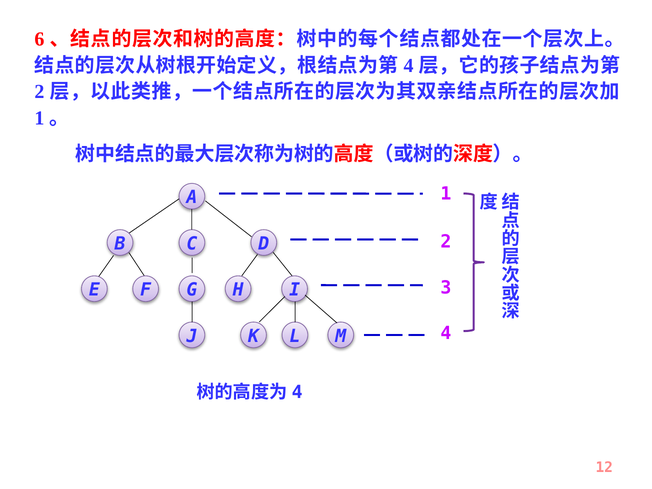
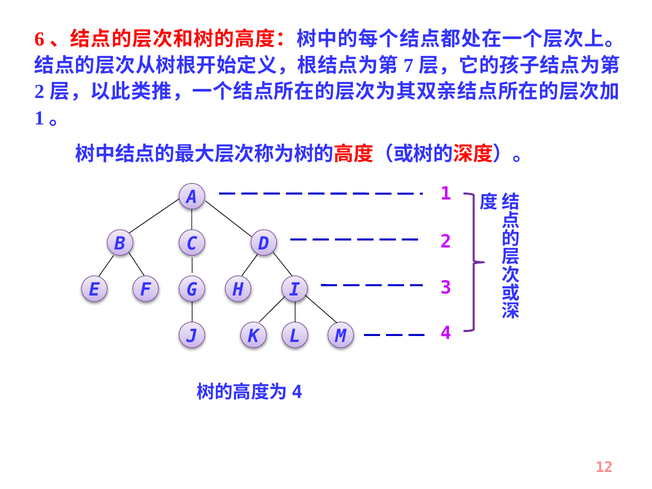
4 at (409, 66): 4 -> 7
